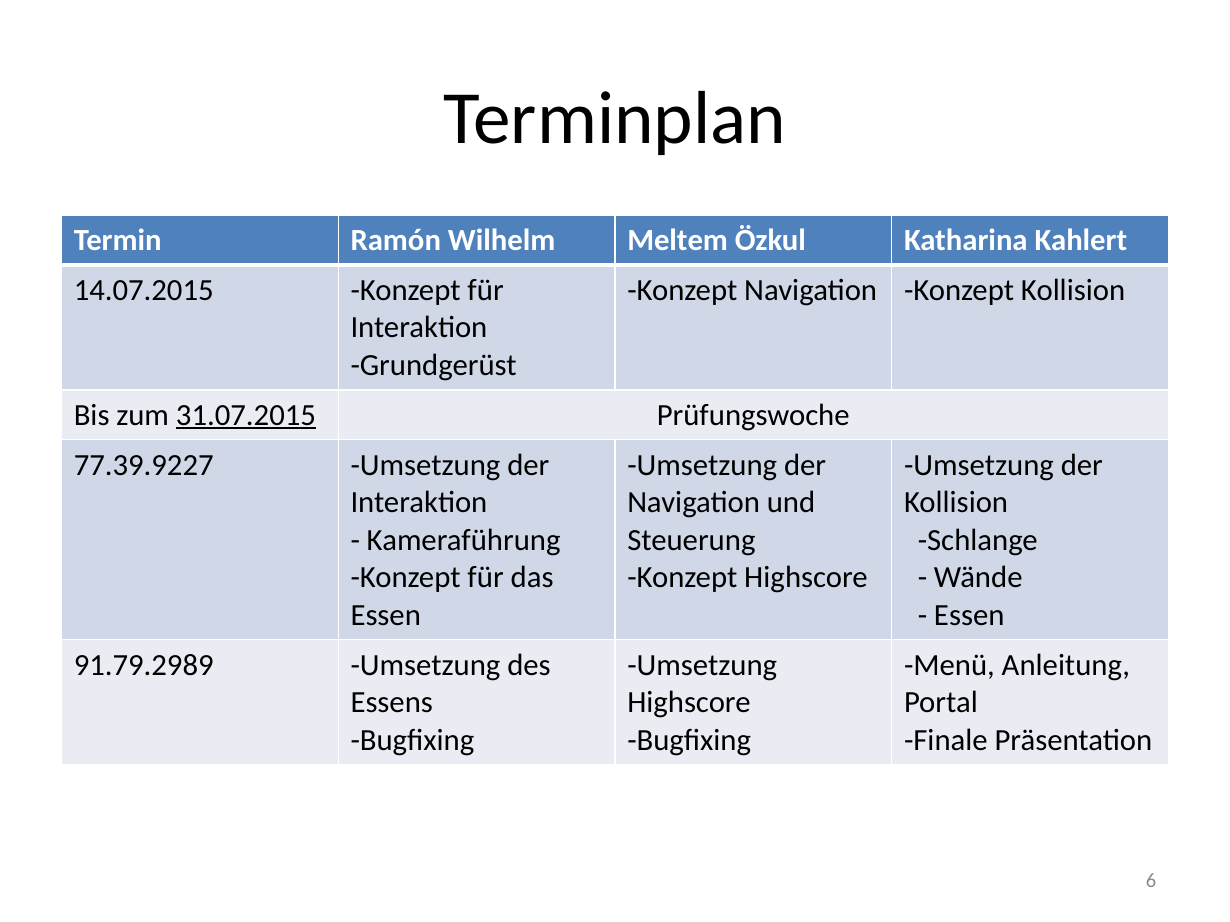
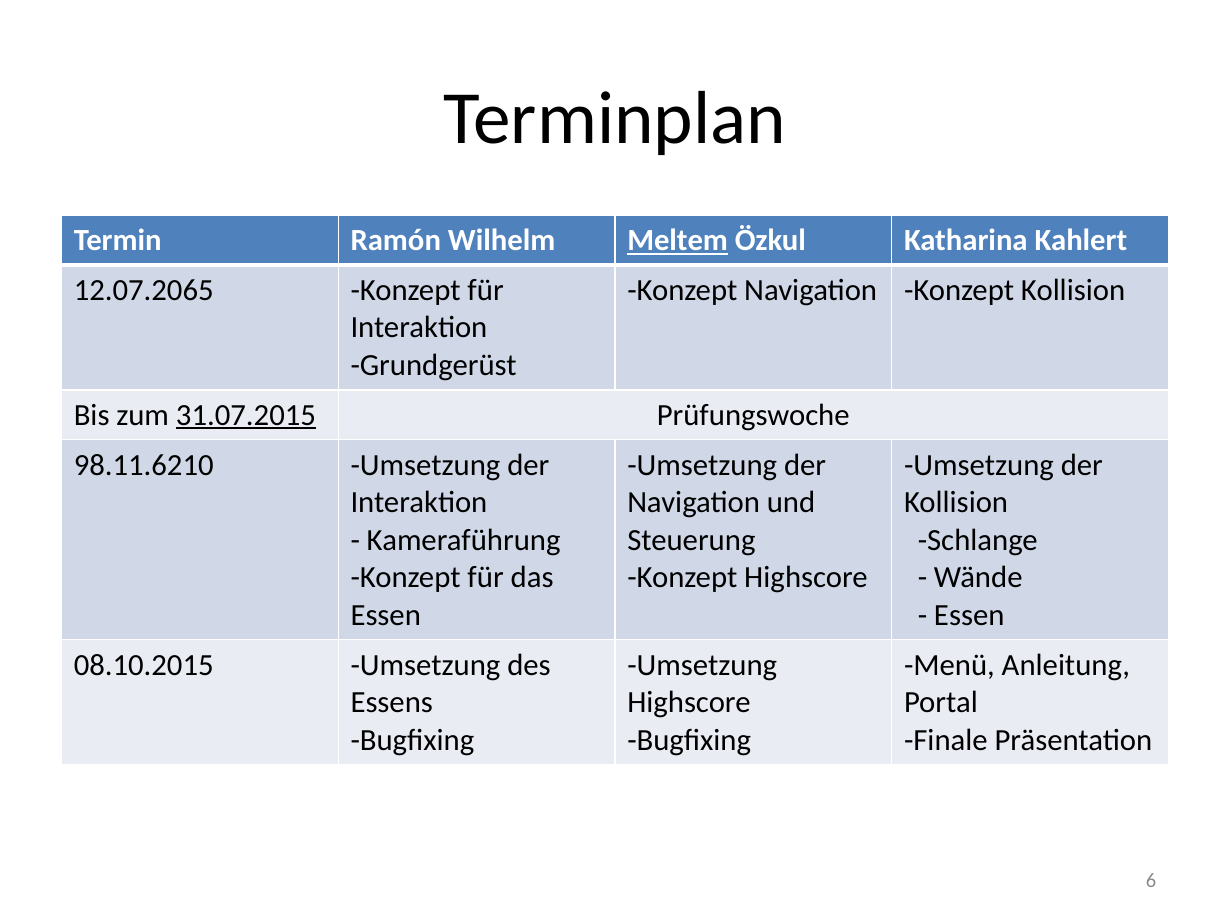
Meltem underline: none -> present
14.07.2015: 14.07.2015 -> 12.07.2065
77.39.9227: 77.39.9227 -> 98.11.6210
91.79.2989: 91.79.2989 -> 08.10.2015
